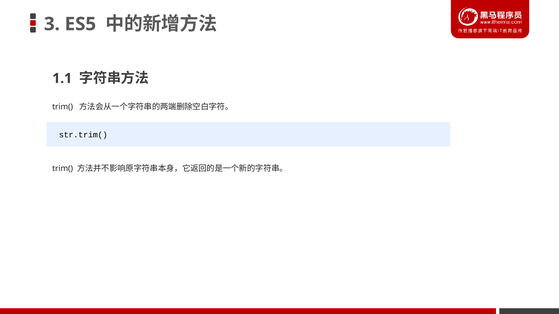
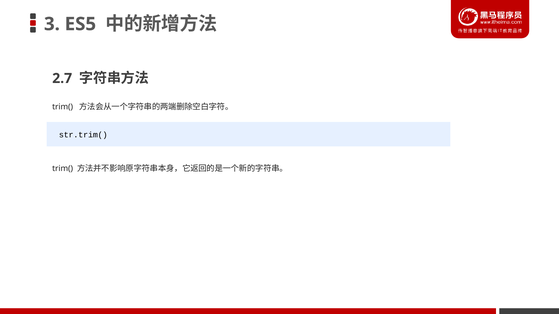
1.1: 1.1 -> 2.7
